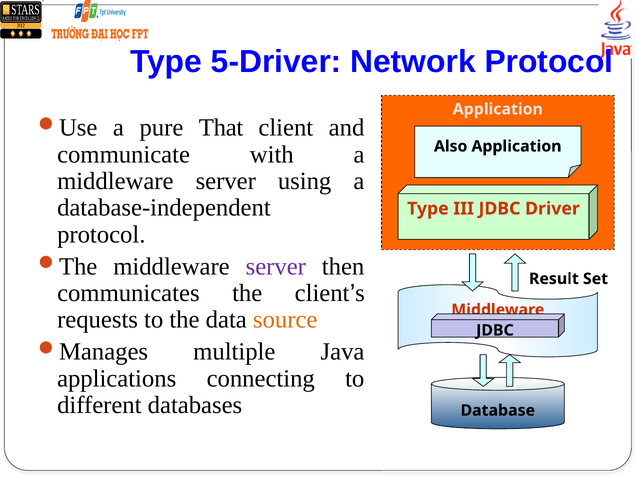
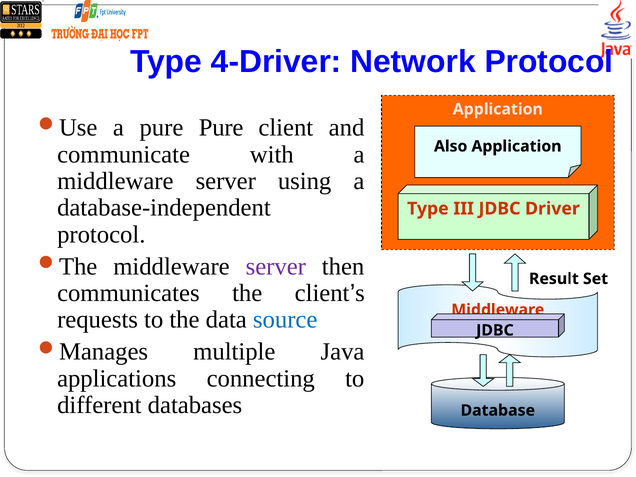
5-Driver: 5-Driver -> 4-Driver
pure That: That -> Pure
source colour: orange -> blue
